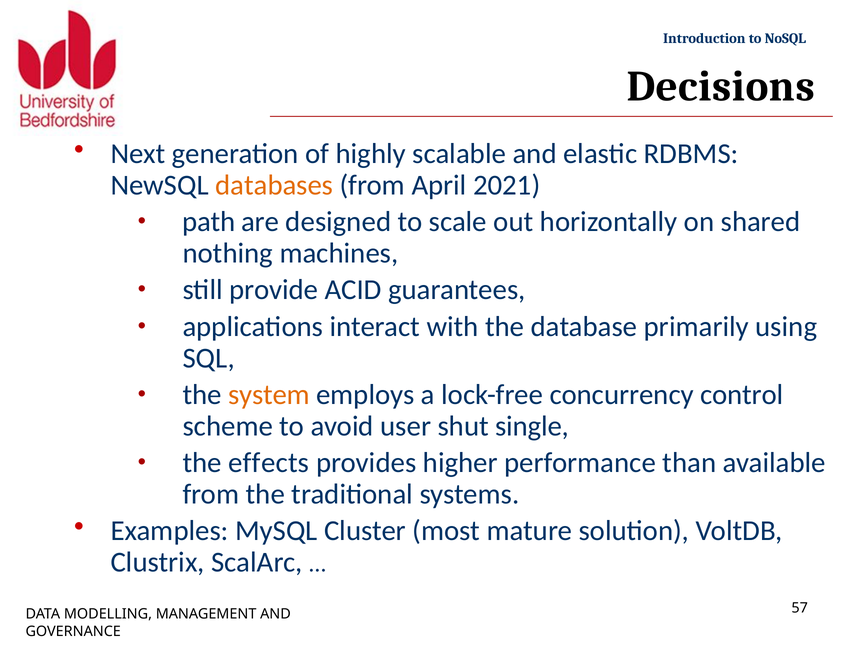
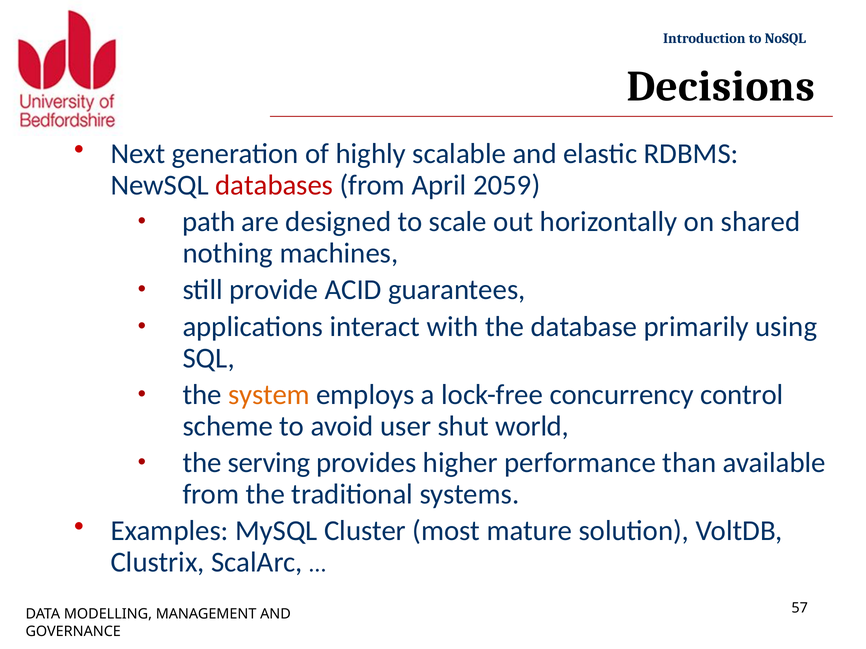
databases colour: orange -> red
2021: 2021 -> 2059
single: single -> world
effects: effects -> serving
